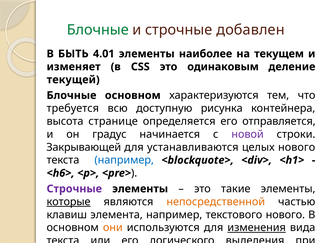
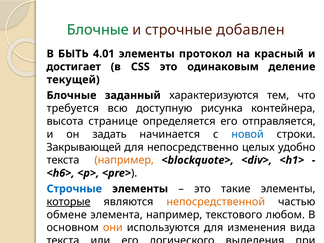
наиболее: наиболее -> протокол
текущем: текущем -> красный
изменяет: изменяет -> достигает
Блочные основном: основном -> заданный
градус: градус -> задать
новой colour: purple -> blue
устанавливаются: устанавливаются -> непосредственно
целых нового: нового -> удобно
например at (124, 160) colour: blue -> orange
Строчные at (74, 189) colour: purple -> blue
клавиш: клавиш -> обмене
текстового нового: нового -> любом
изменения underline: present -> none
